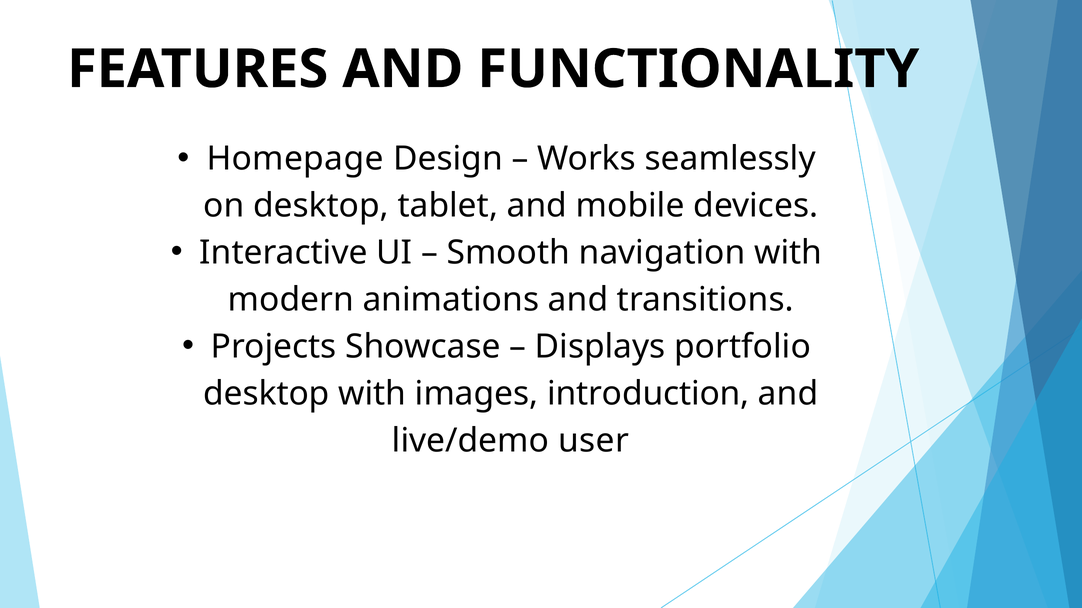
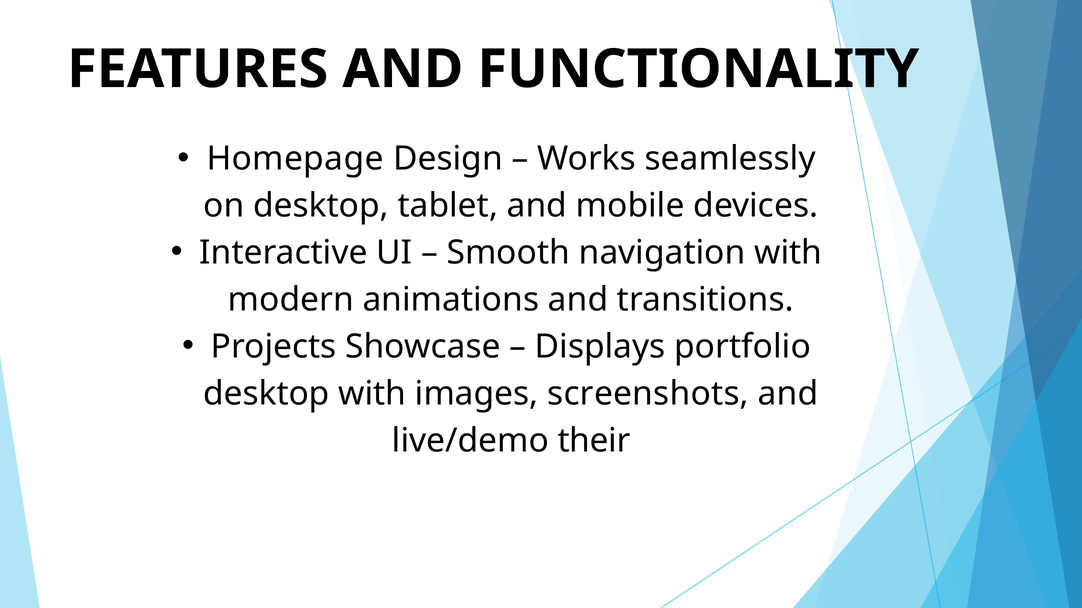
introduction: introduction -> screenshots
user: user -> their
